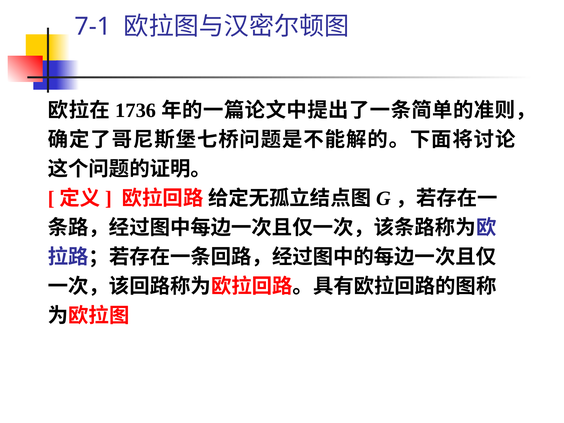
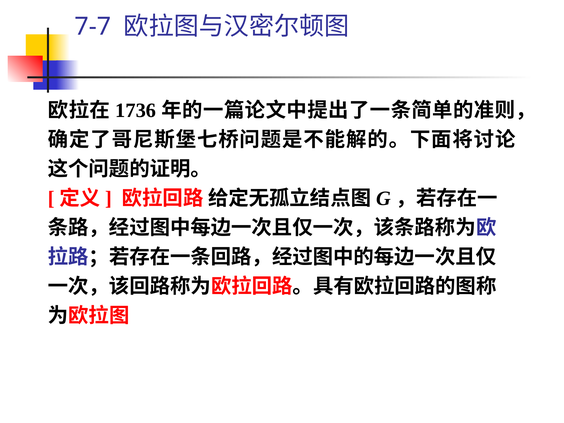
7-1: 7-1 -> 7-7
